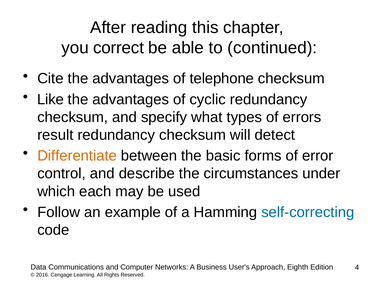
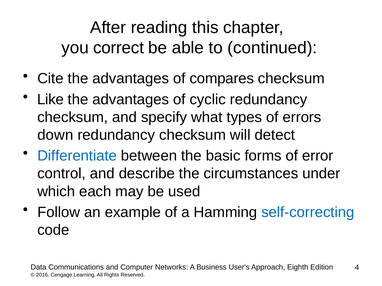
telephone: telephone -> compares
result: result -> down
Differentiate colour: orange -> blue
